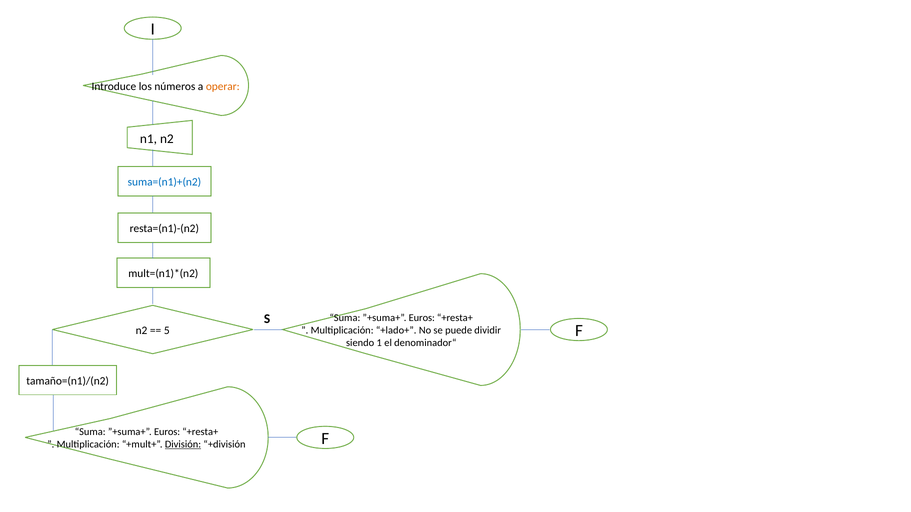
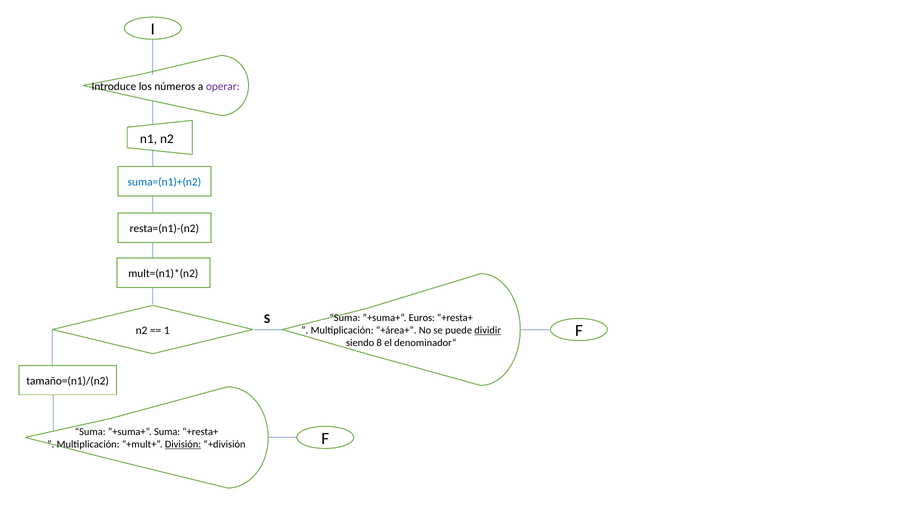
operar colour: orange -> purple
5: 5 -> 1
+lado+: +lado+ -> +área+
dividir underline: none -> present
1: 1 -> 8
Euros at (167, 432): Euros -> Suma
